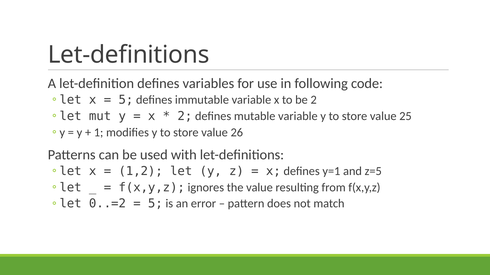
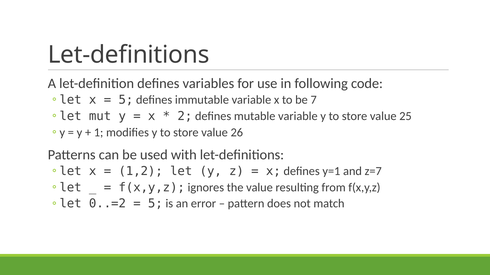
be 2: 2 -> 7
z=5: z=5 -> z=7
